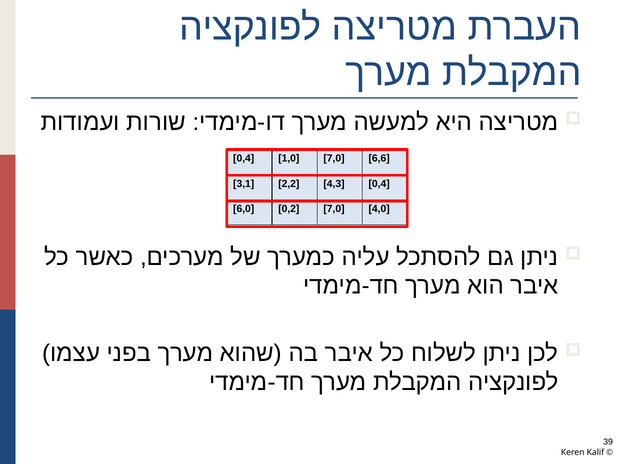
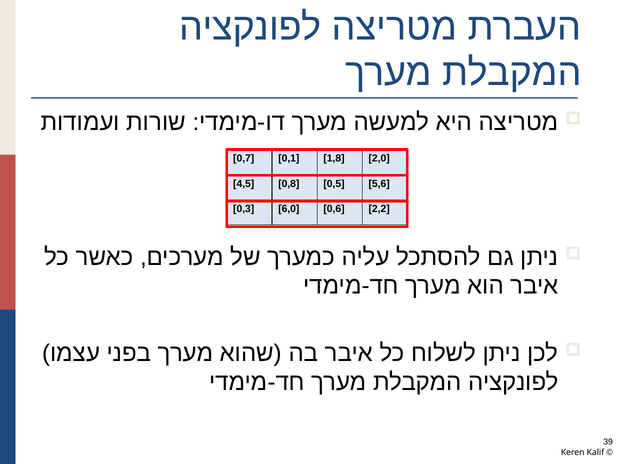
0,4 at (244, 159): 0,4 -> 0,7
1,0: 1,0 -> 0,1
7,0 at (334, 159): 7,0 -> 1,8
6,6: 6,6 -> 2,0
3,1: 3,1 -> 4,5
2,2: 2,2 -> 0,8
4,3: 4,3 -> 0,5
0,4 at (379, 184): 0,4 -> 5,6
6,0: 6,0 -> 0,3
0,2: 0,2 -> 6,0
7,0 at (334, 209): 7,0 -> 0,6
4,0: 4,0 -> 2,2
